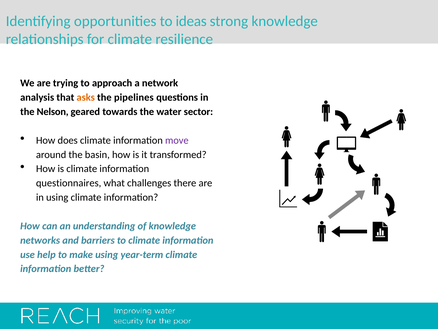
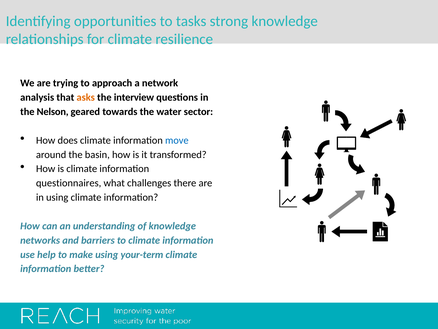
ideas: ideas -> tasks
pipelines: pipelines -> interview
move colour: purple -> blue
year-term: year-term -> your-term
